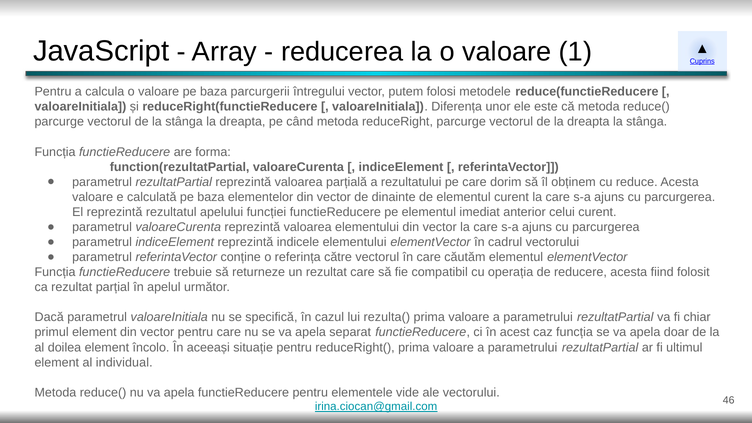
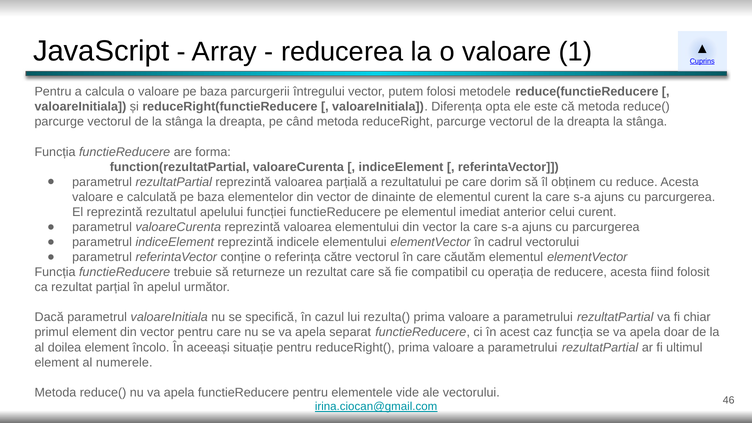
unor: unor -> opta
individual: individual -> numerele
